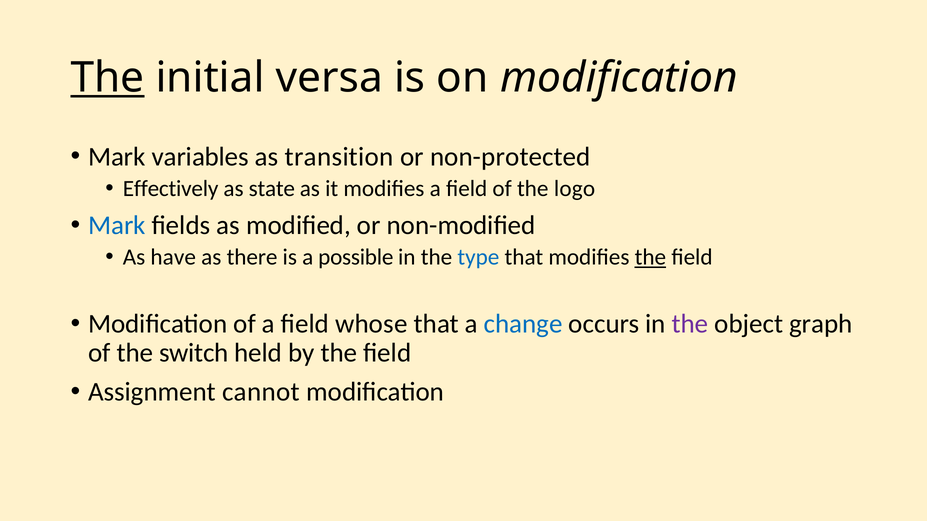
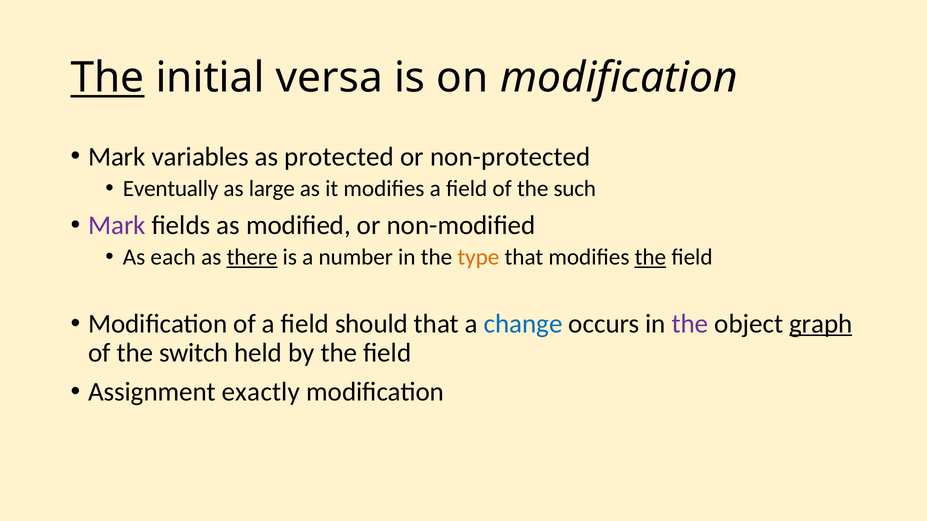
transition: transition -> protected
Effectively: Effectively -> Eventually
state: state -> large
logo: logo -> such
Mark at (117, 225) colour: blue -> purple
have: have -> each
there underline: none -> present
possible: possible -> number
type colour: blue -> orange
whose: whose -> should
graph underline: none -> present
cannot: cannot -> exactly
